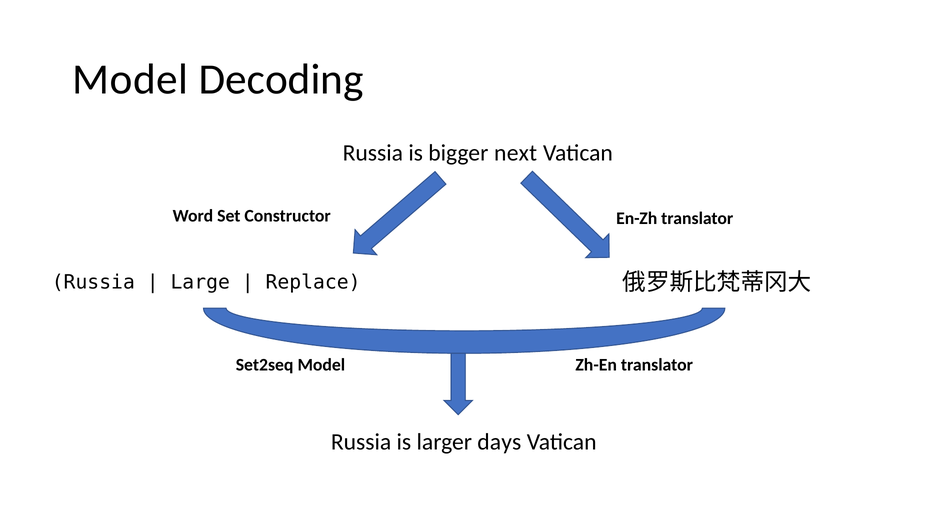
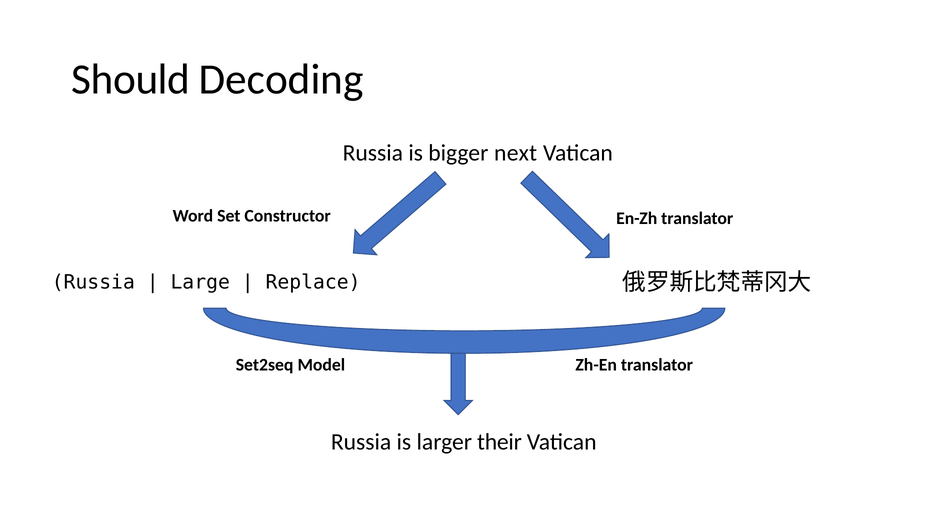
Model at (130, 79): Model -> Should
days: days -> their
